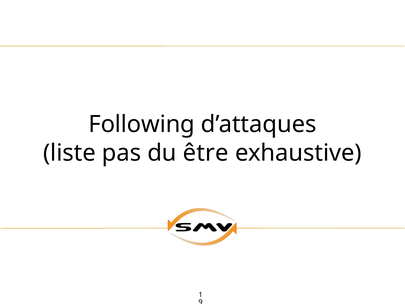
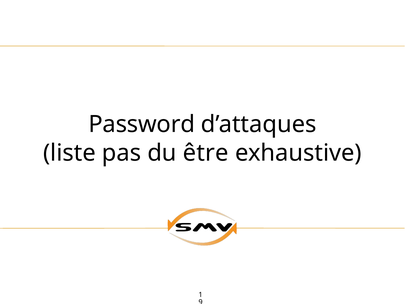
Following: Following -> Password
